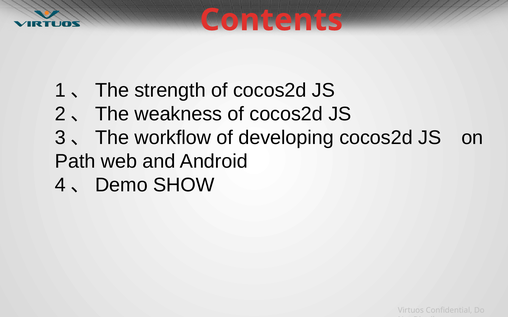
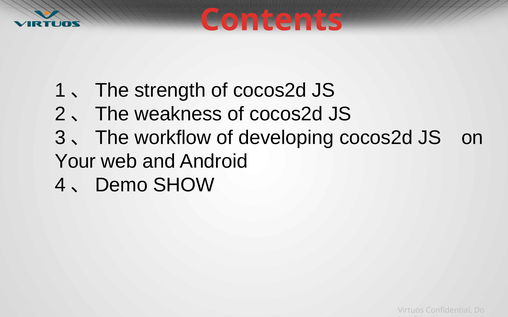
Path: Path -> Your
